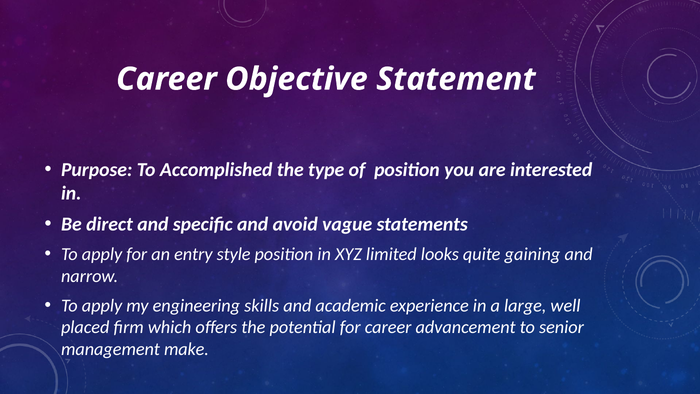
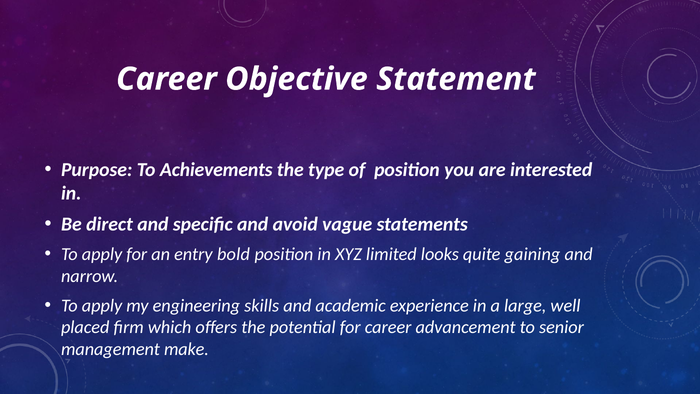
Accomplished: Accomplished -> Achievements
style: style -> bold
